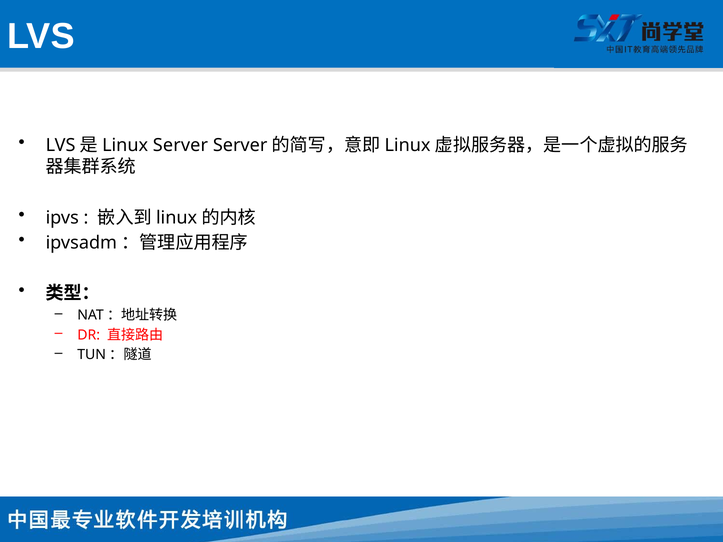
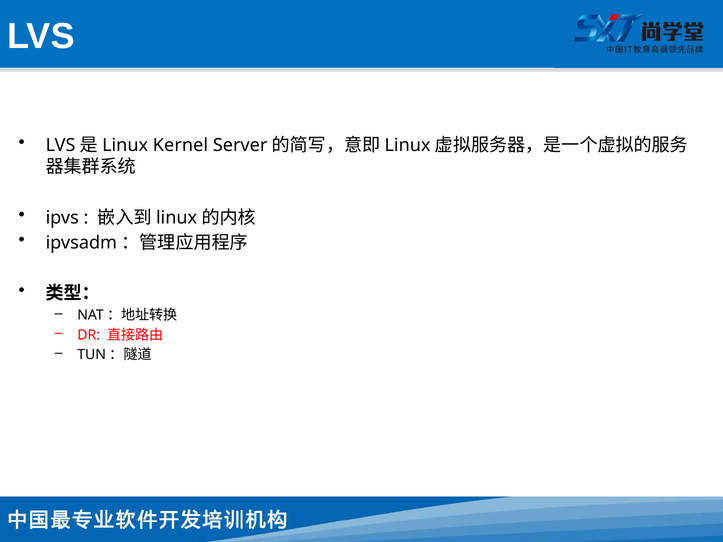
Server: Server -> Kernel
